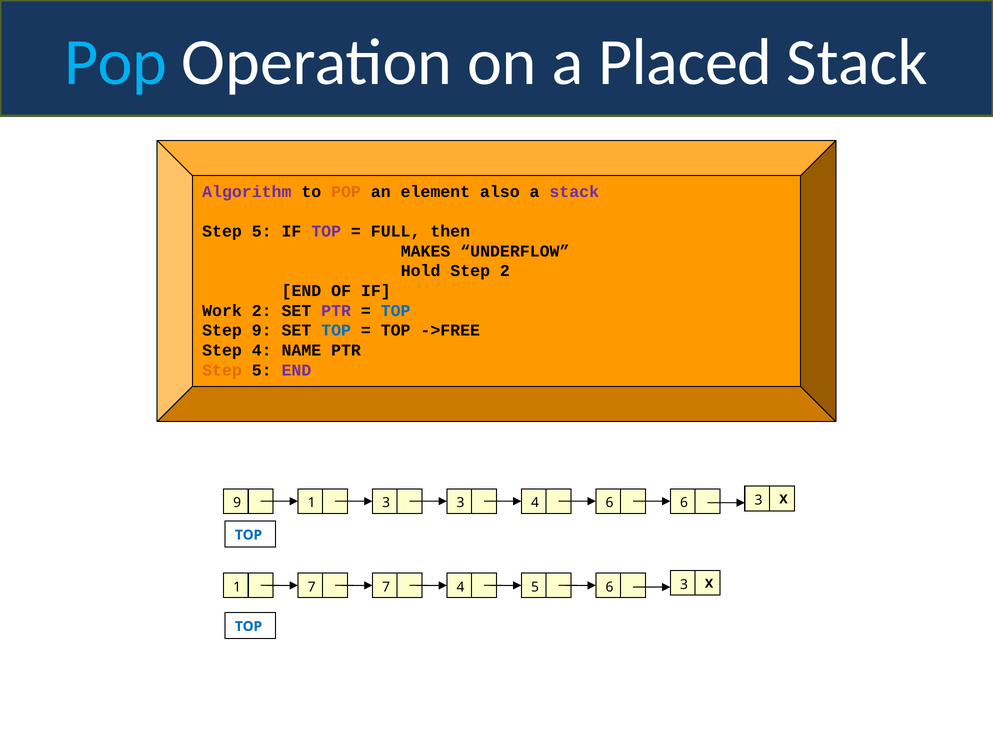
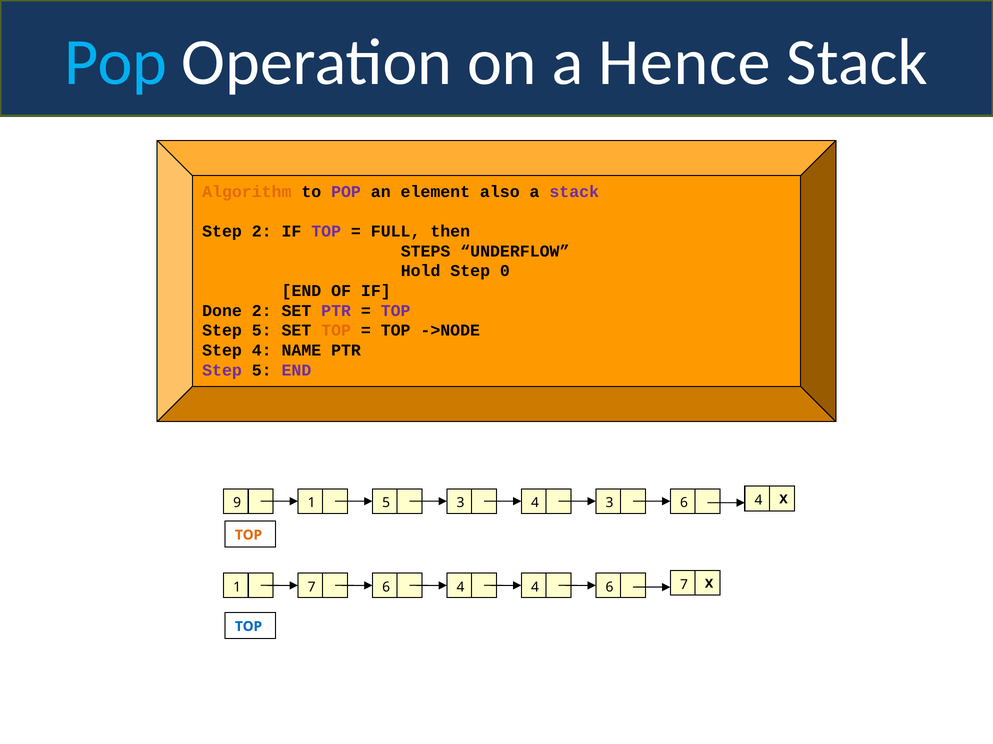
Placed: Placed -> Hence
Algorithm colour: purple -> orange
POP at (346, 192) colour: orange -> purple
5 at (262, 231): 5 -> 2
MAKES: MAKES -> STEPS
Step 2: 2 -> 0
Work: Work -> Done
TOP at (396, 311) colour: blue -> purple
9 at (262, 331): 9 -> 5
TOP at (336, 331) colour: blue -> orange
->FREE: ->FREE -> ->NODE
Step at (222, 371) colour: orange -> purple
1 3: 3 -> 5
4 6: 6 -> 3
3 at (758, 501): 3 -> 4
TOP at (248, 536) colour: blue -> orange
7 7: 7 -> 6
4 5: 5 -> 4
3 at (684, 585): 3 -> 7
